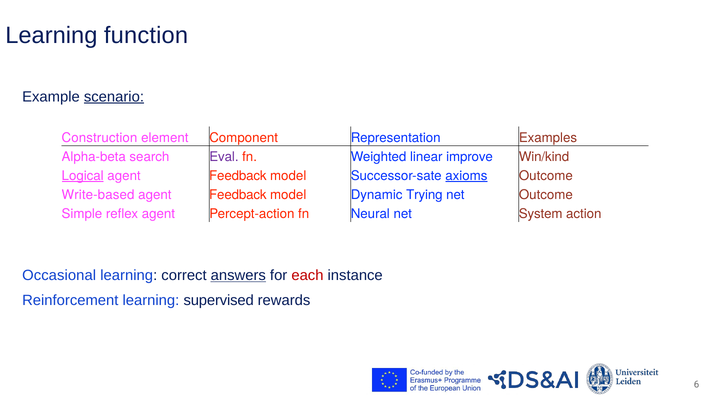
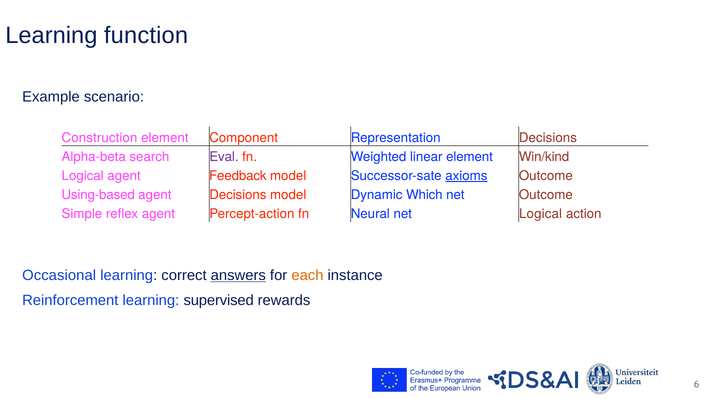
scenario underline: present -> none
Representation Examples: Examples -> Decisions
linear improve: improve -> element
Logical at (83, 176) underline: present -> none
Write-based: Write-based -> Using-based
Feedback at (238, 195): Feedback -> Decisions
Trying: Trying -> Which
System at (541, 214): System -> Logical
each colour: red -> orange
